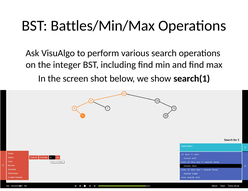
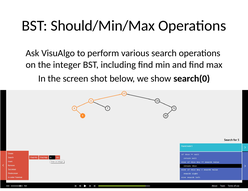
Battles/Min/Max: Battles/Min/Max -> Should/Min/Max
search(1: search(1 -> search(0
